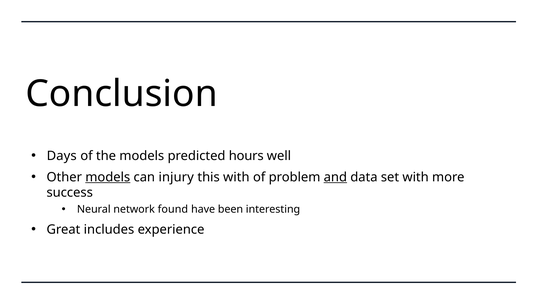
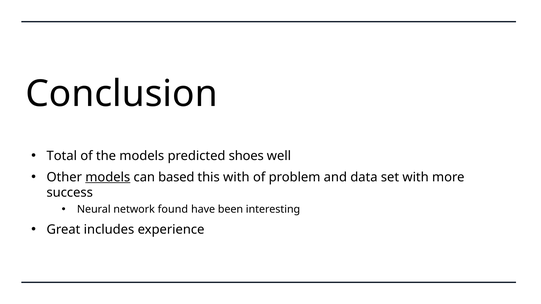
Days: Days -> Total
hours: hours -> shoes
injury: injury -> based
and underline: present -> none
